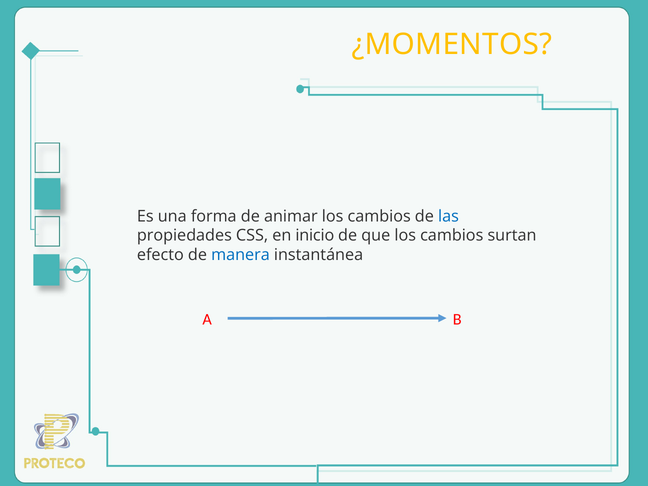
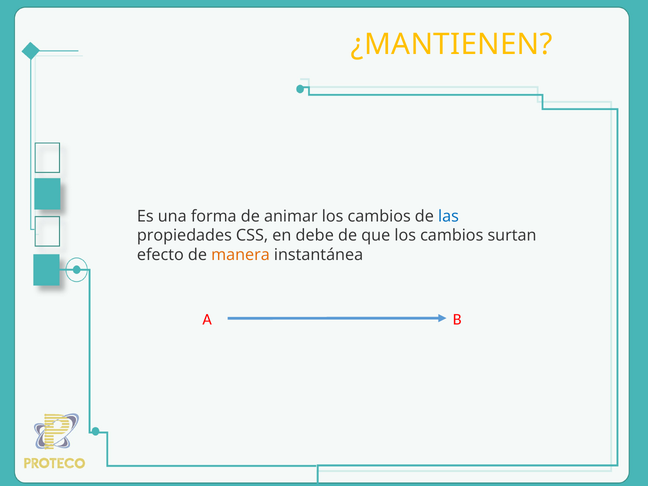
¿MOMENTOS: ¿MOMENTOS -> ¿MANTIENEN
inicio: inicio -> debe
manera colour: blue -> orange
